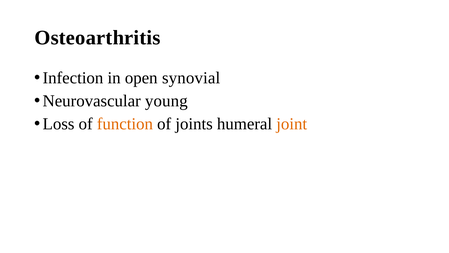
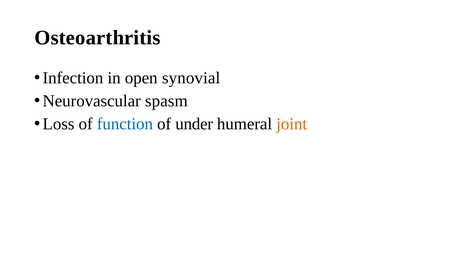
young: young -> spasm
function colour: orange -> blue
joints: joints -> under
